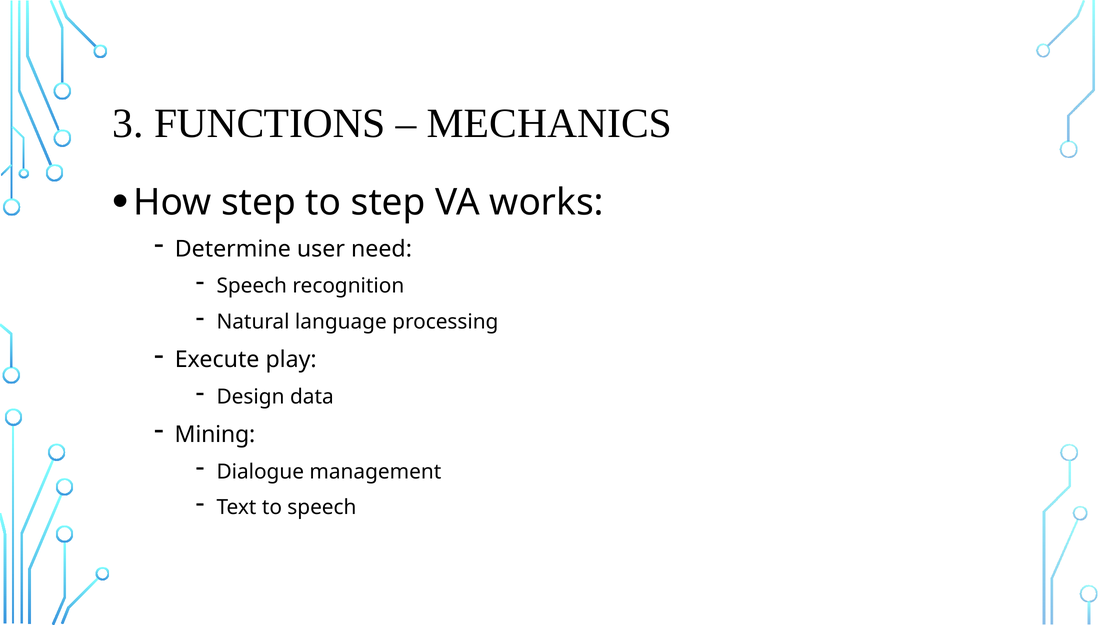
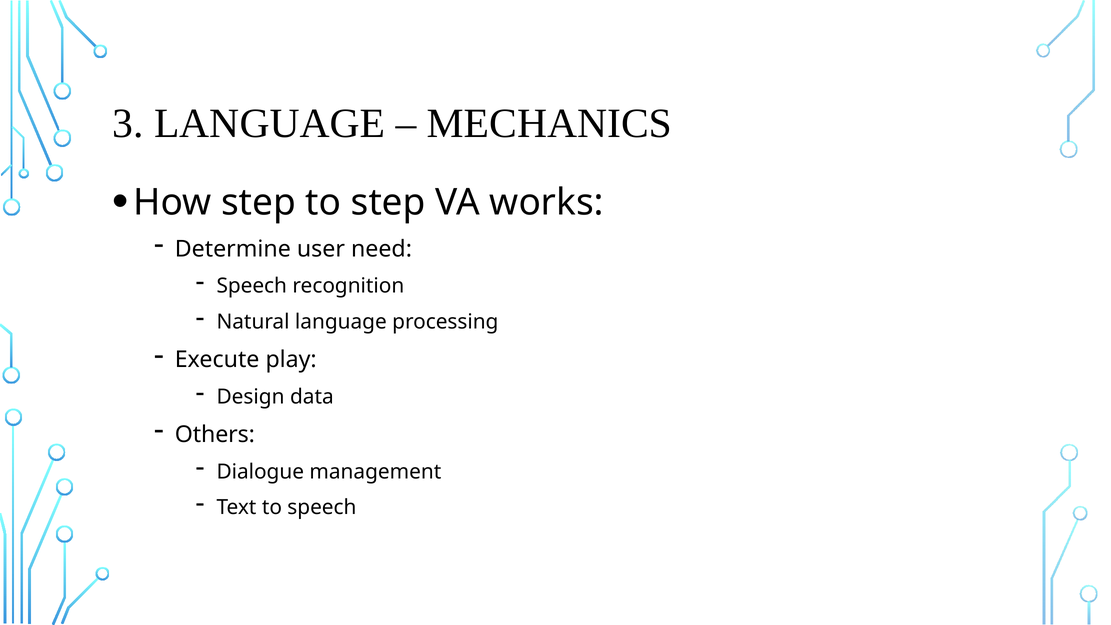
3 FUNCTIONS: FUNCTIONS -> LANGUAGE
Mining: Mining -> Others
